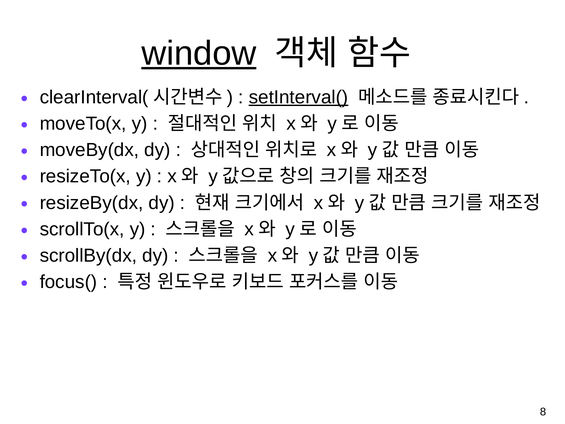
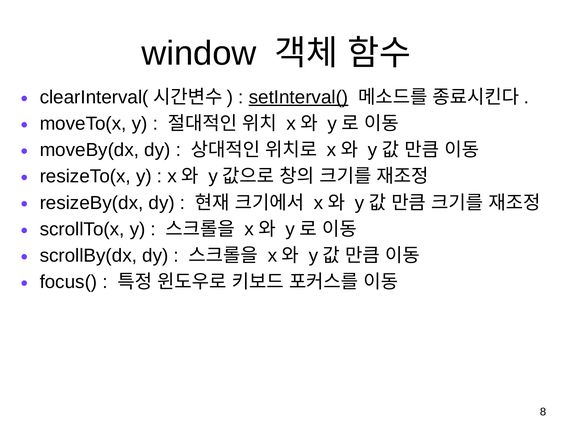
window underline: present -> none
